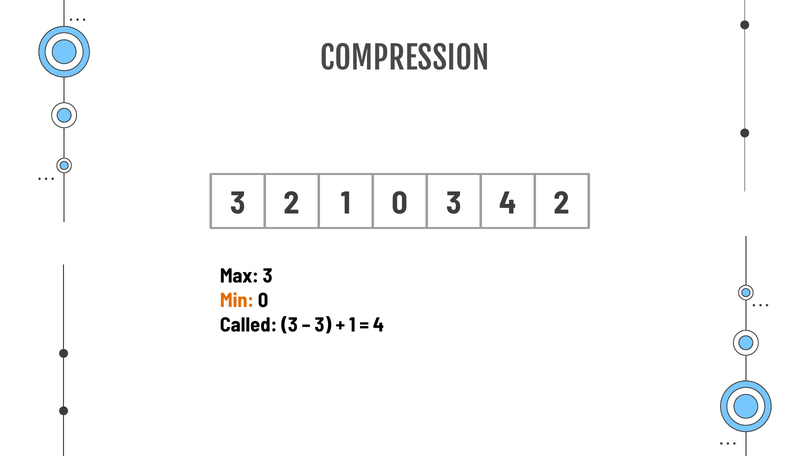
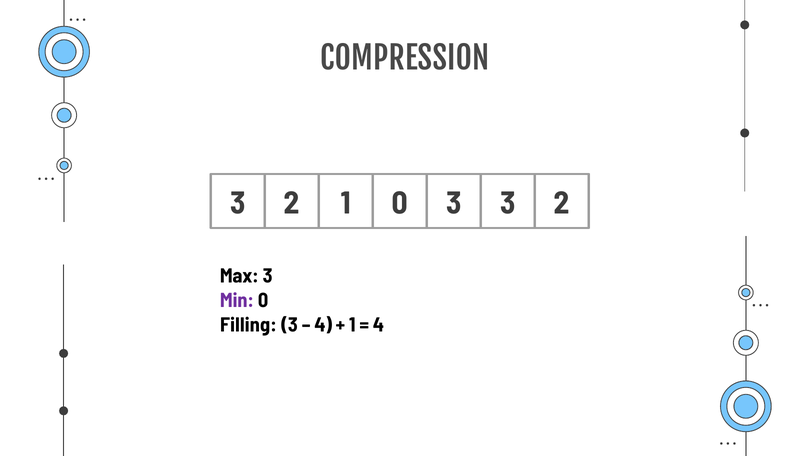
3 4: 4 -> 3
Min colour: orange -> purple
Called: Called -> Filling
3 at (323, 325): 3 -> 4
